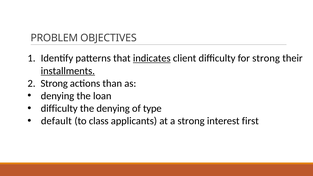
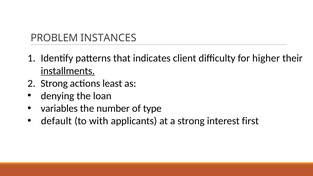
OBJECTIVES: OBJECTIVES -> INSTANCES
indicates underline: present -> none
for strong: strong -> higher
than: than -> least
difficulty at (59, 108): difficulty -> variables
the denying: denying -> number
class: class -> with
